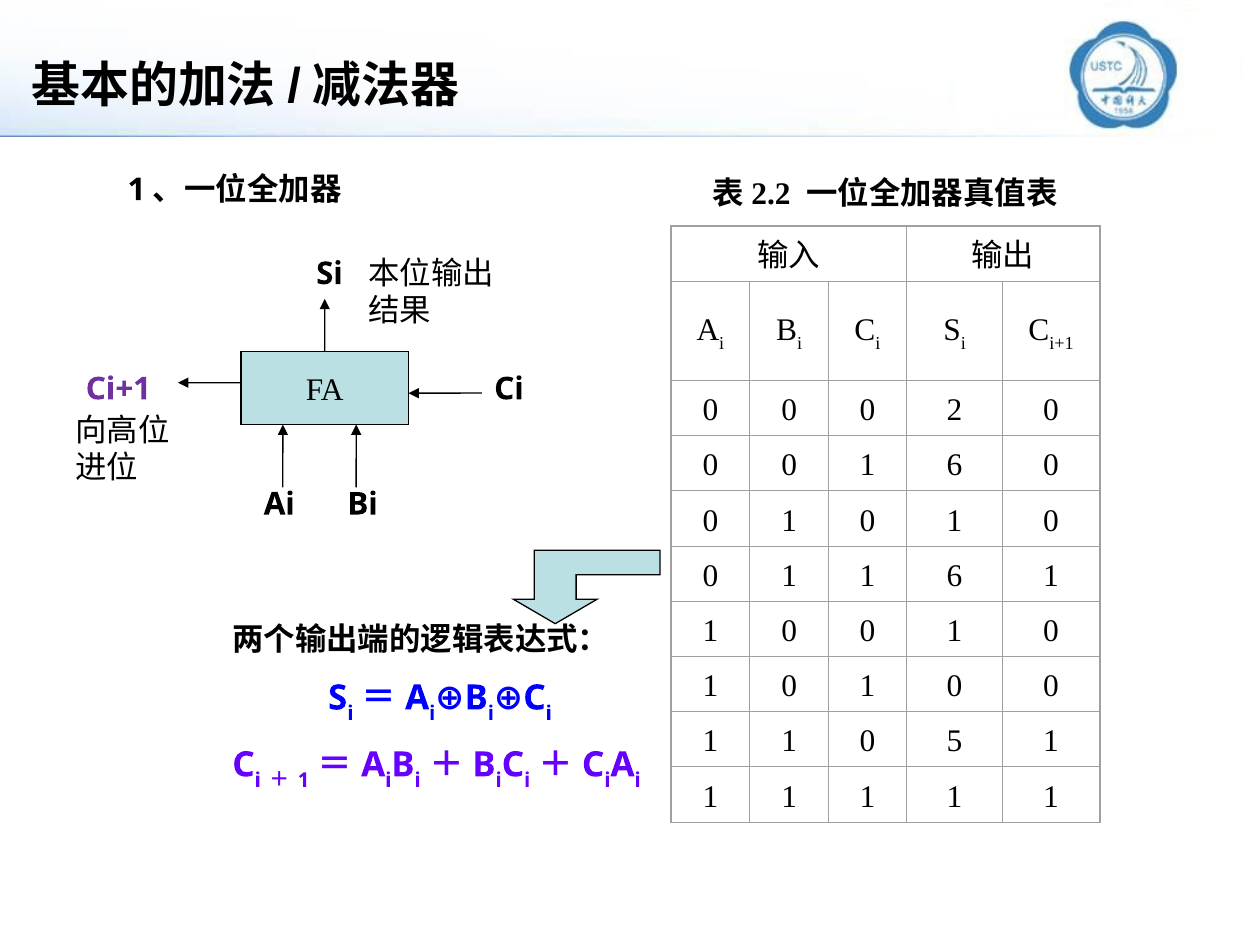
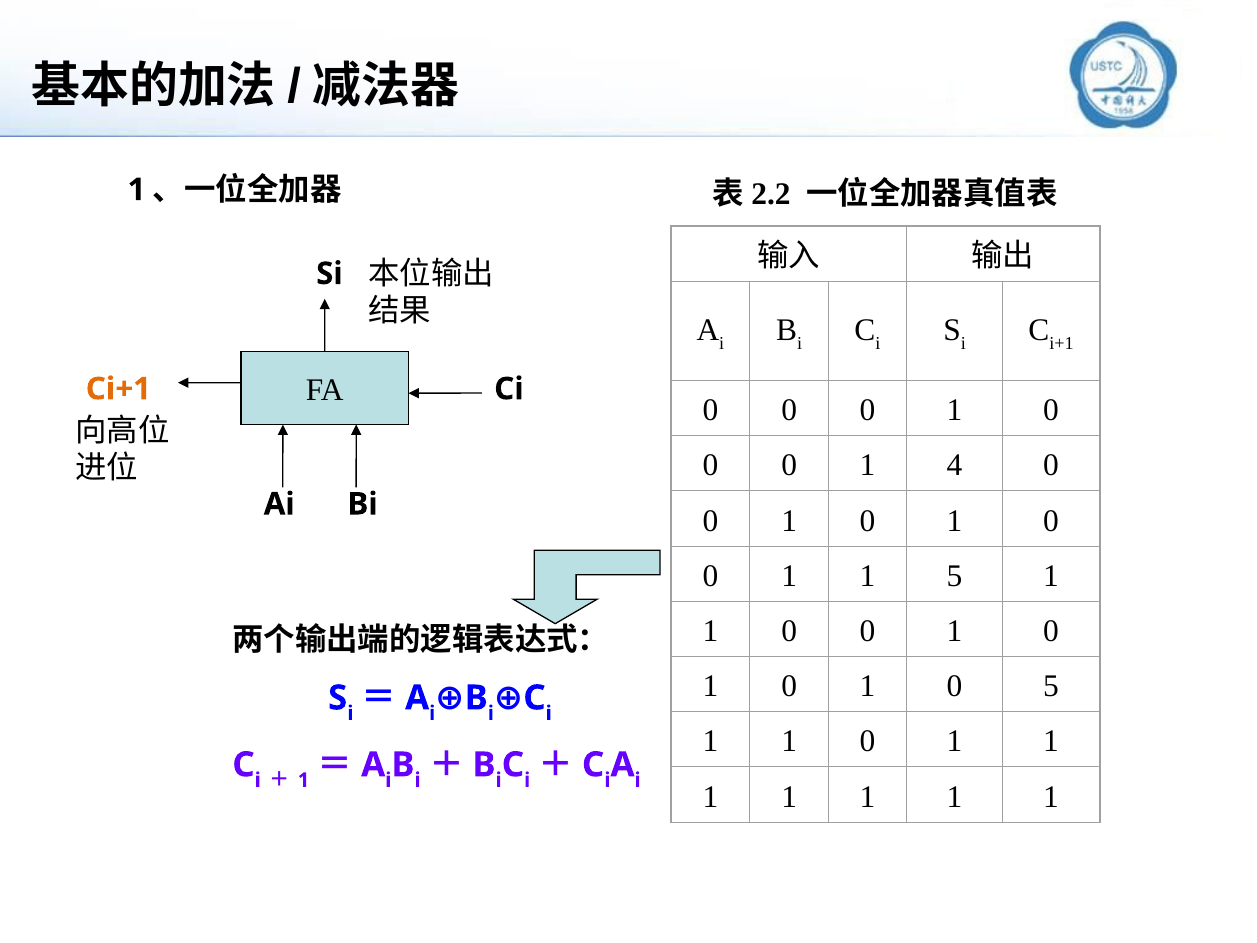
Ci+1 colour: purple -> orange
2 at (955, 410): 2 -> 1
0 1 6: 6 -> 4
1 1 6: 6 -> 5
0 at (1051, 686): 0 -> 5
1 1 0 5: 5 -> 1
